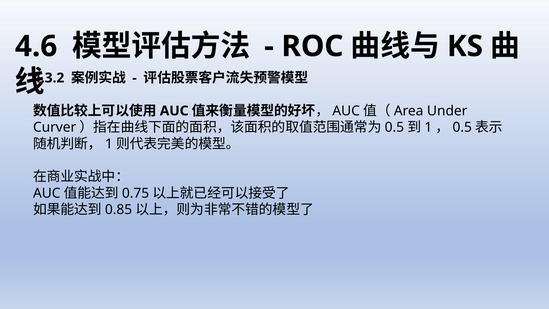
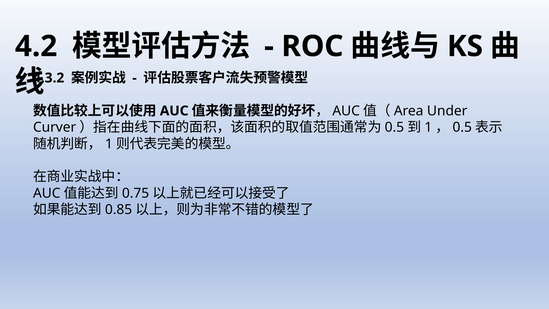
4.6: 4.6 -> 4.2
